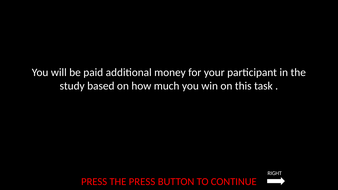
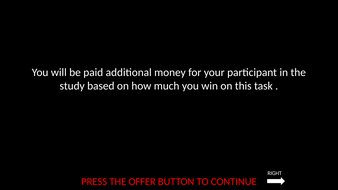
THE PRESS: PRESS -> OFFER
